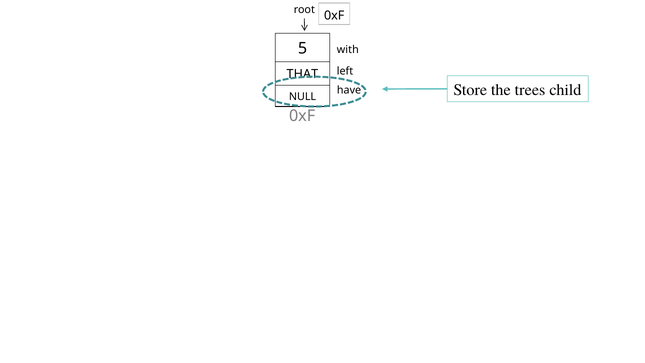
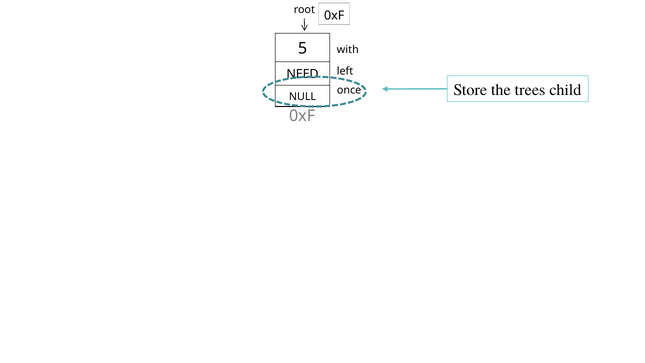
THAT: THAT -> NEED
have: have -> once
